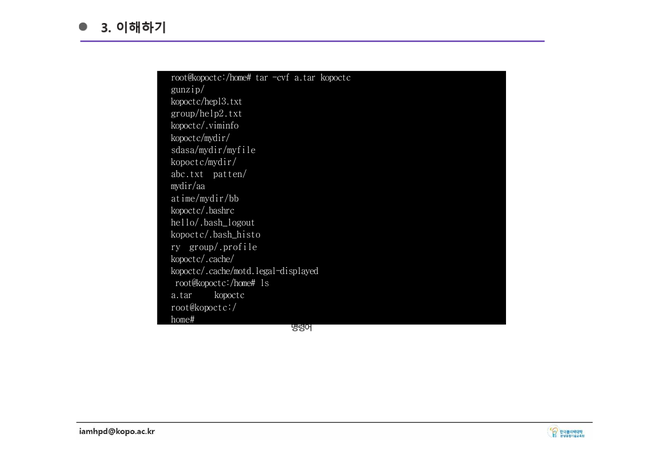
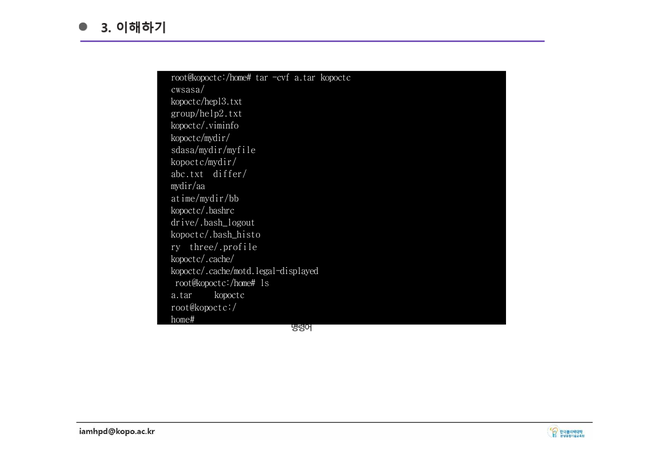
gunzip/: gunzip/ -> cwsasa/
patten/: patten/ -> differ/
hello/.bash_logout: hello/.bash_logout -> drive/.bash_logout
group/.profile: group/.profile -> three/.profile
